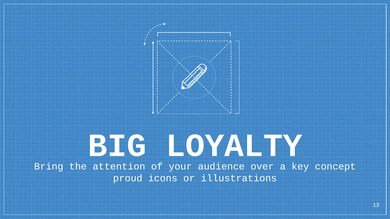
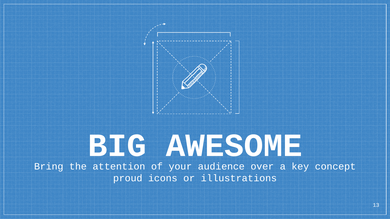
LOYALTY: LOYALTY -> AWESOME
